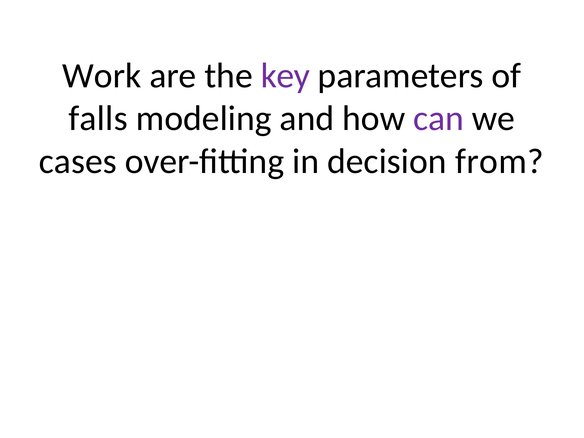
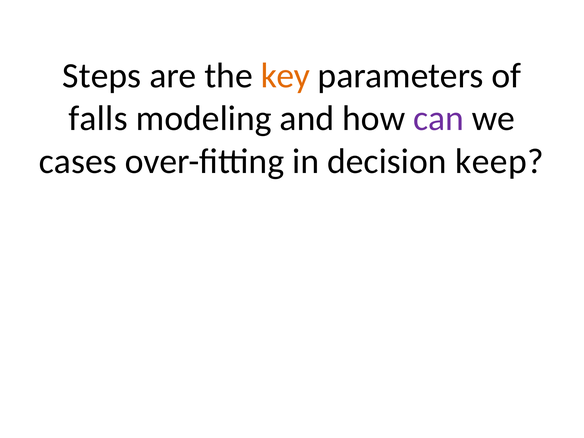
Work: Work -> Steps
key colour: purple -> orange
from: from -> keep
